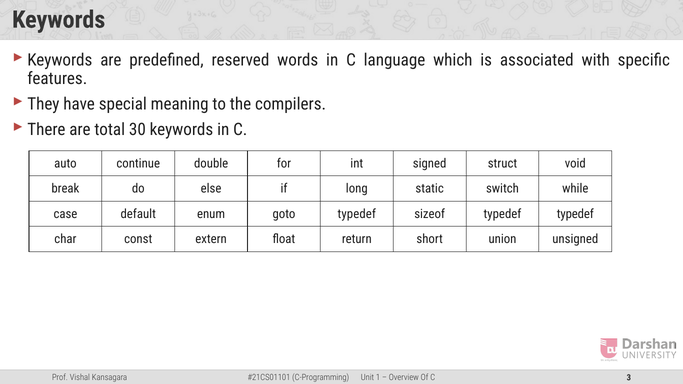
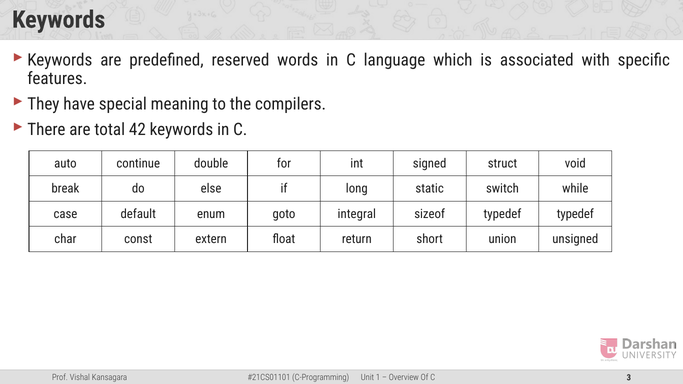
30: 30 -> 42
goto typedef: typedef -> integral
